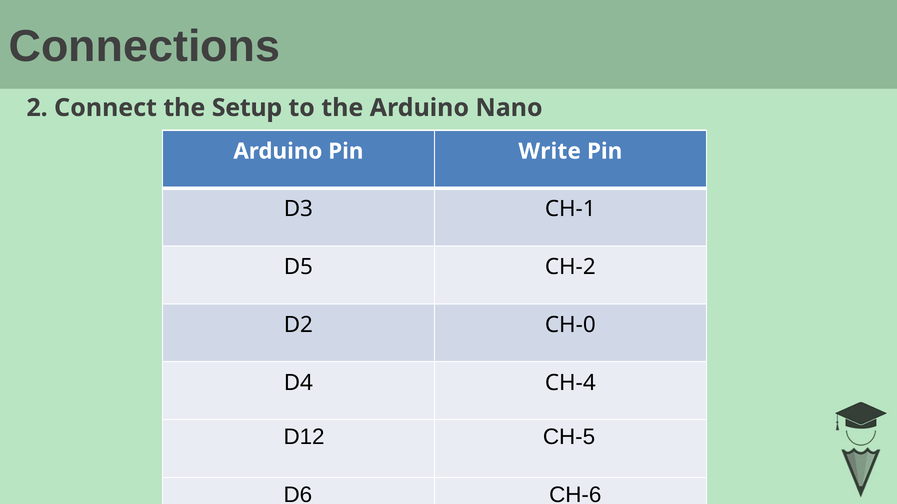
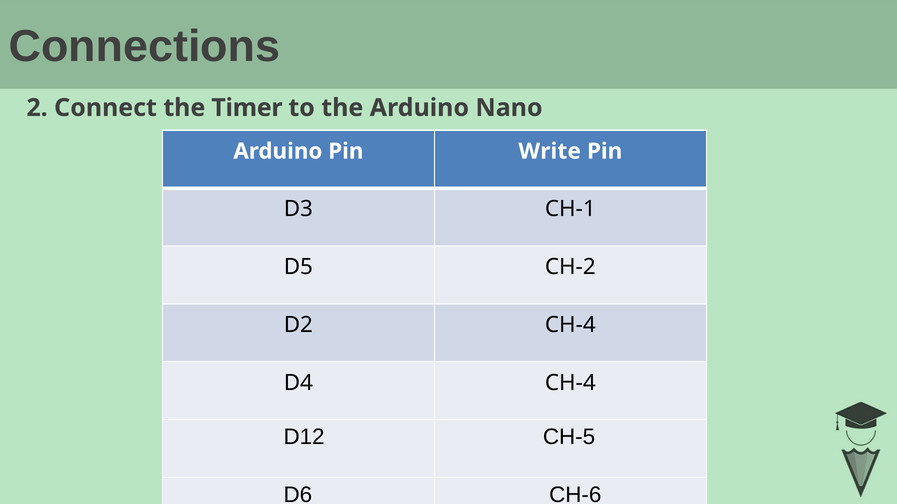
Setup: Setup -> Timer
D2 CH-0: CH-0 -> CH-4
